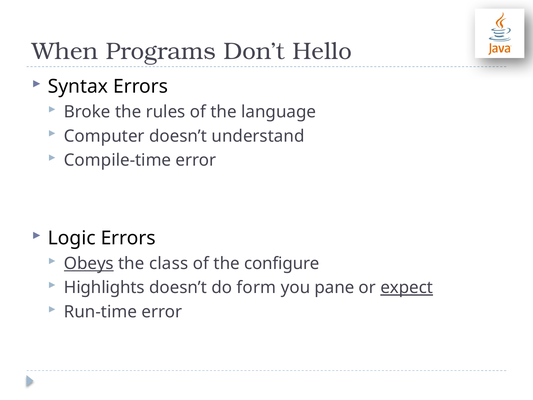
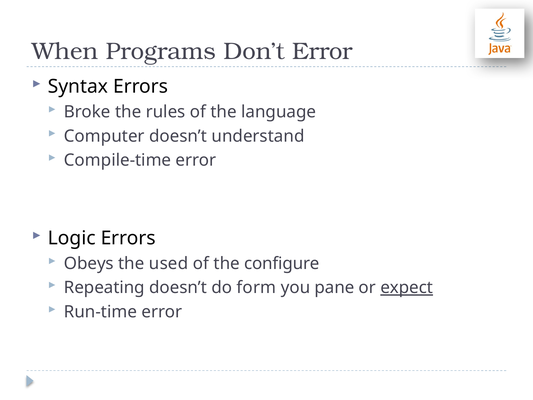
Don’t Hello: Hello -> Error
Obeys underline: present -> none
class: class -> used
Highlights: Highlights -> Repeating
